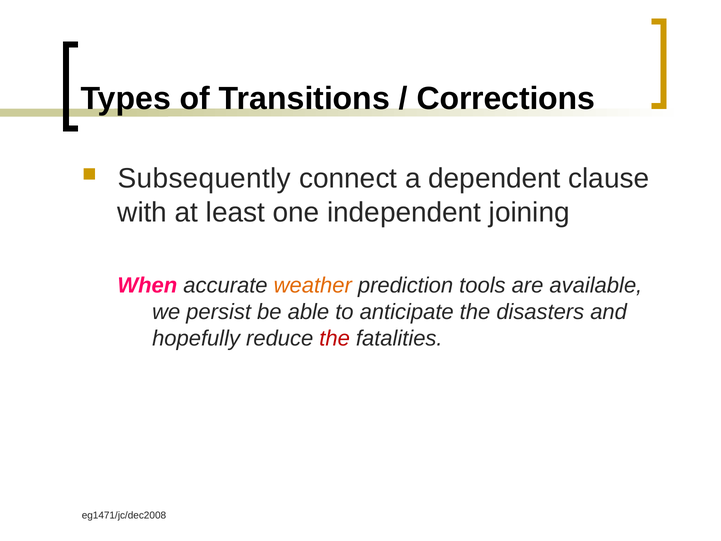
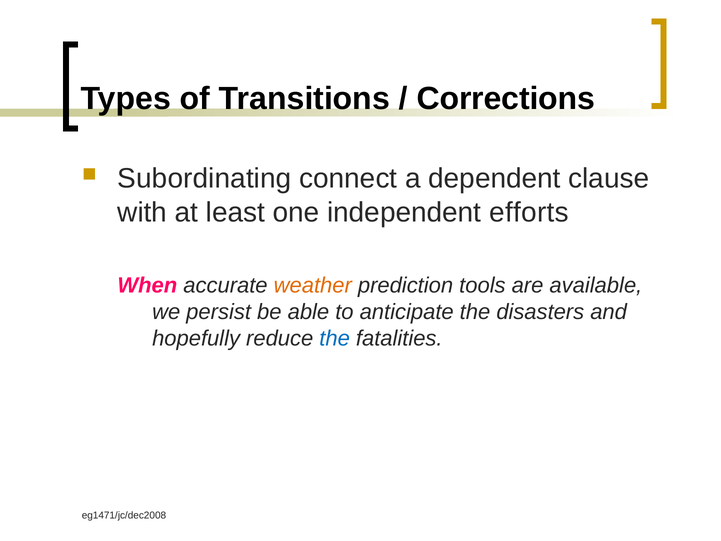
Subsequently: Subsequently -> Subordinating
joining: joining -> efforts
the at (335, 338) colour: red -> blue
